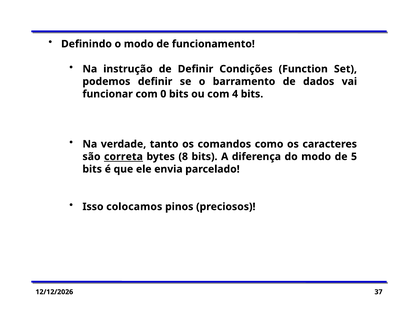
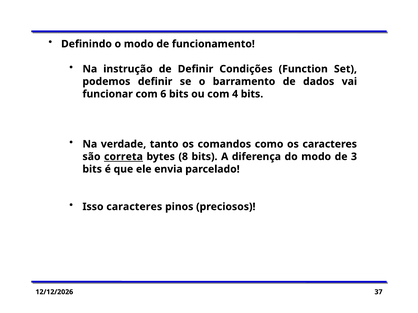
0: 0 -> 6
5: 5 -> 3
Isso colocamos: colocamos -> caracteres
